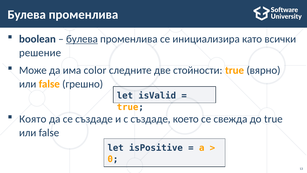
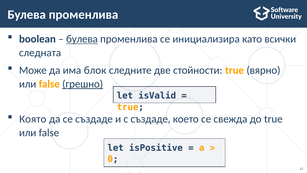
решение: решение -> следната
color: color -> блок
грешно underline: none -> present
